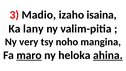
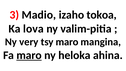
isaina: isaina -> tokoa
lany: lany -> lova
tsy noho: noho -> maro
ahina underline: present -> none
